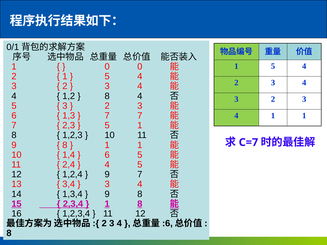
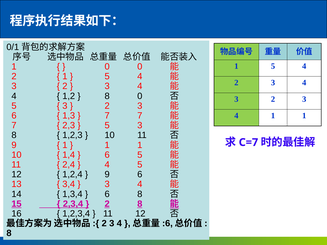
8 4: 4 -> 0
5 1: 1 -> 3
8 at (65, 145): 8 -> 1
9 7: 7 -> 6
9 at (107, 194): 9 -> 6
1 at (107, 204): 1 -> 2
